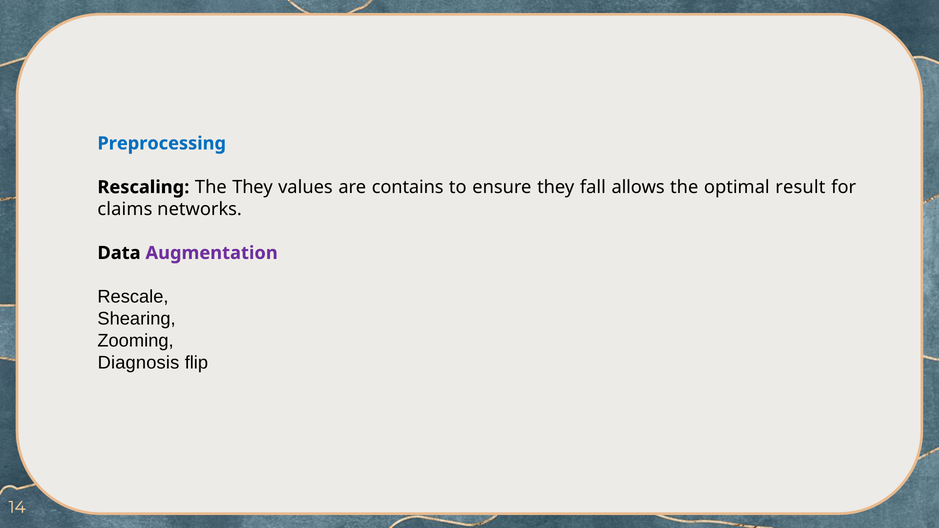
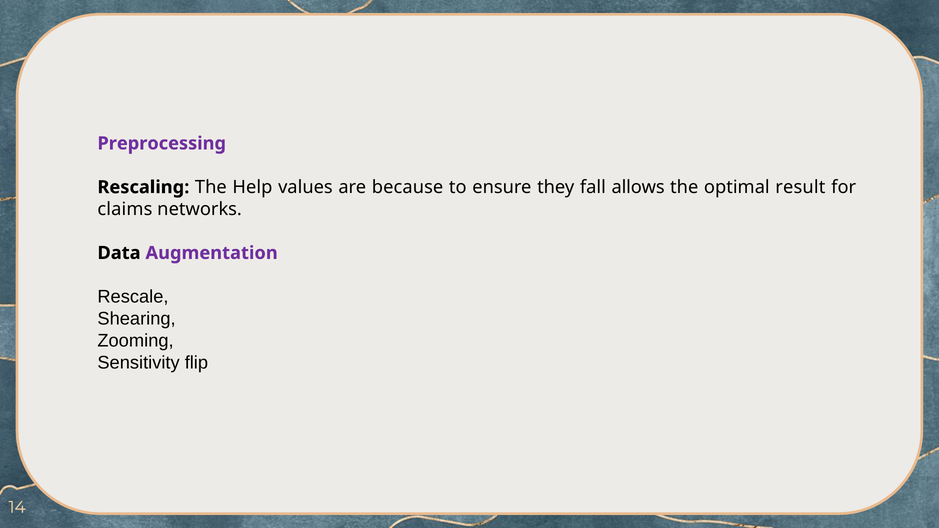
Preprocessing colour: blue -> purple
The They: They -> Help
contains: contains -> because
Diagnosis: Diagnosis -> Sensitivity
